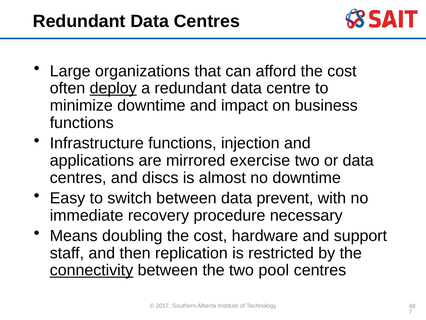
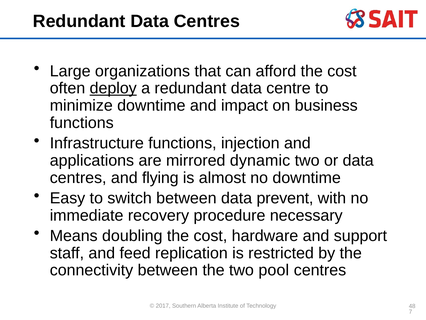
exercise: exercise -> dynamic
discs: discs -> flying
then: then -> feed
connectivity underline: present -> none
